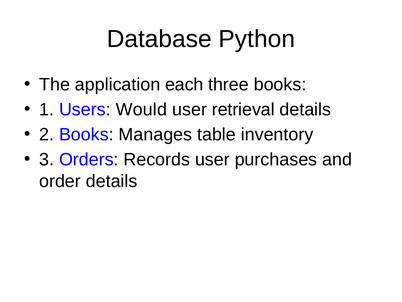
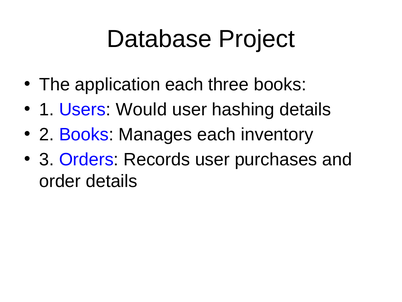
Python: Python -> Project
retrieval: retrieval -> hashing
Manages table: table -> each
